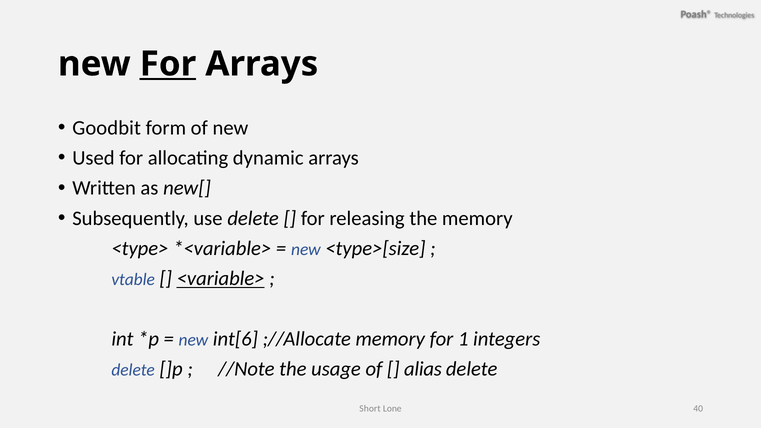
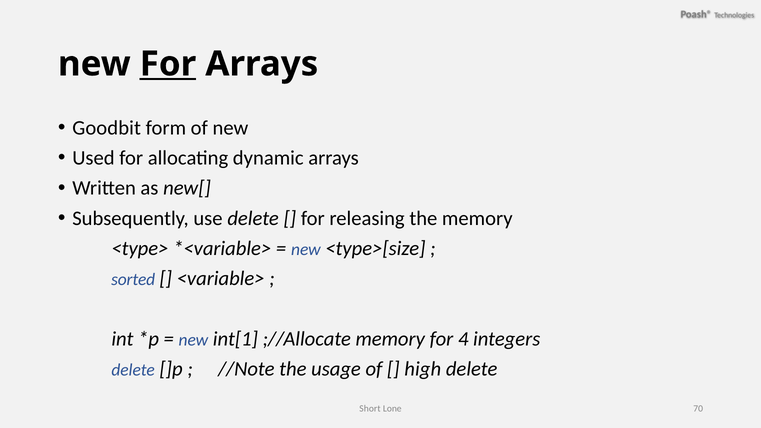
vtable: vtable -> sorted
<variable> underline: present -> none
int[6: int[6 -> int[1
1: 1 -> 4
alias: alias -> high
40: 40 -> 70
